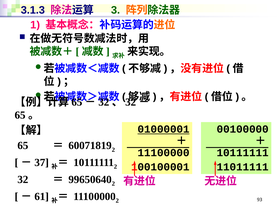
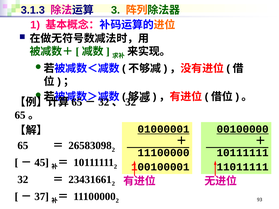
00100000 underline: none -> present
60071819: 60071819 -> 26583098
37: 37 -> 45
99650640: 99650640 -> 23431661
61: 61 -> 37
